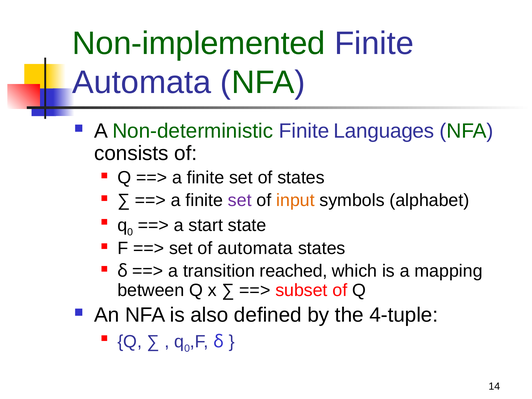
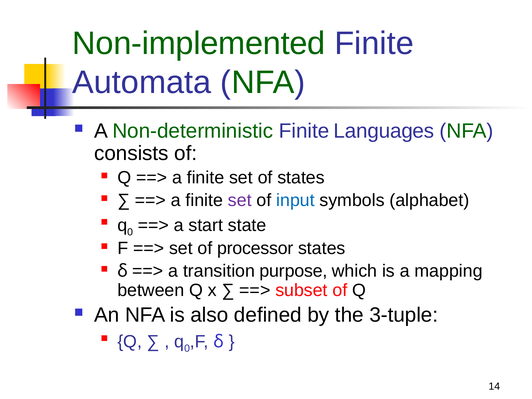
input colour: orange -> blue
of automata: automata -> processor
reached: reached -> purpose
4-tuple: 4-tuple -> 3-tuple
